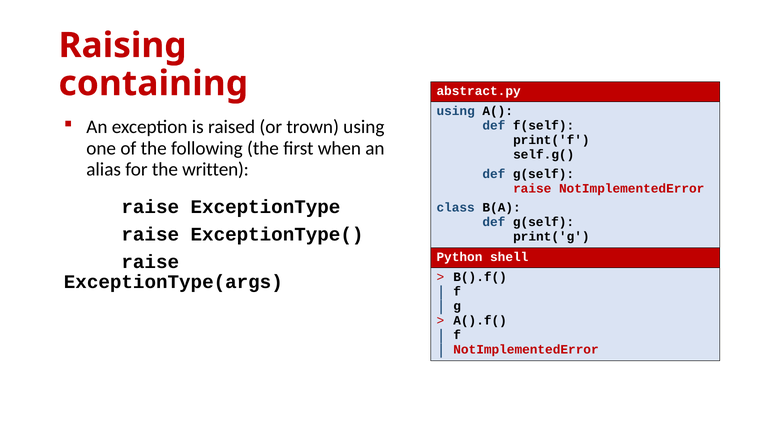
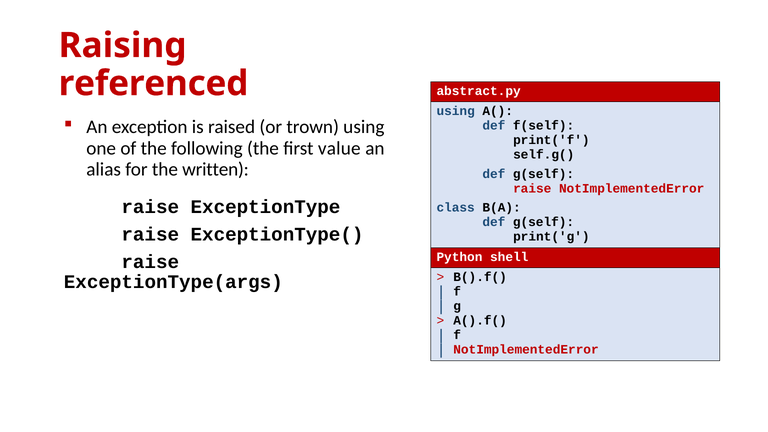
containing: containing -> referenced
when: when -> value
